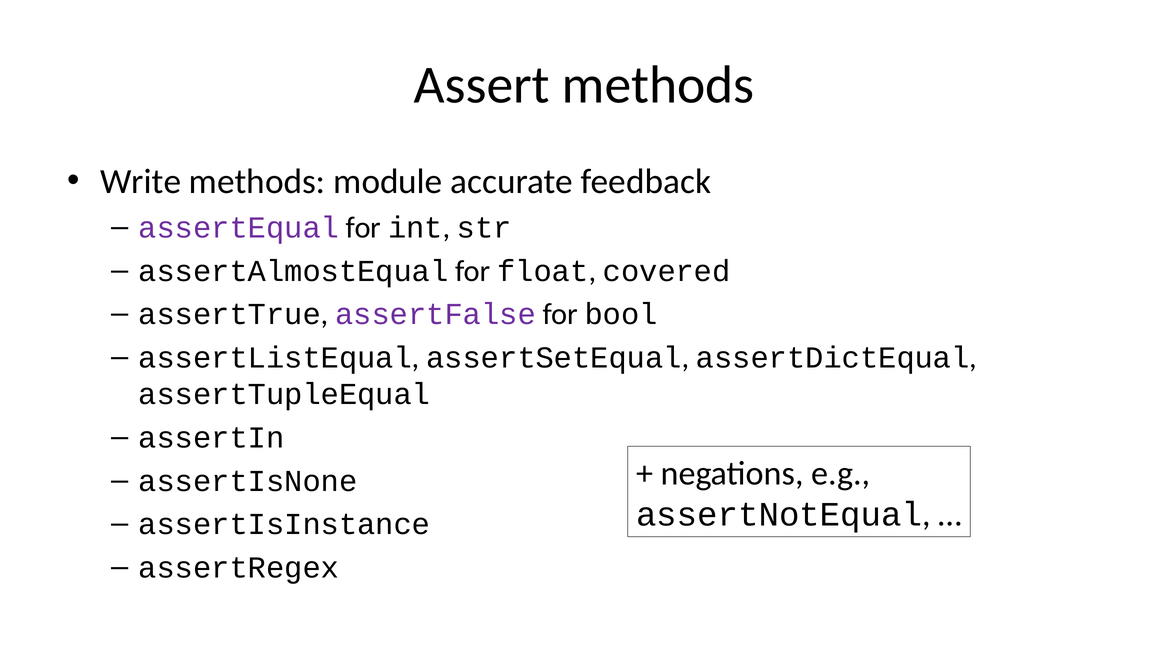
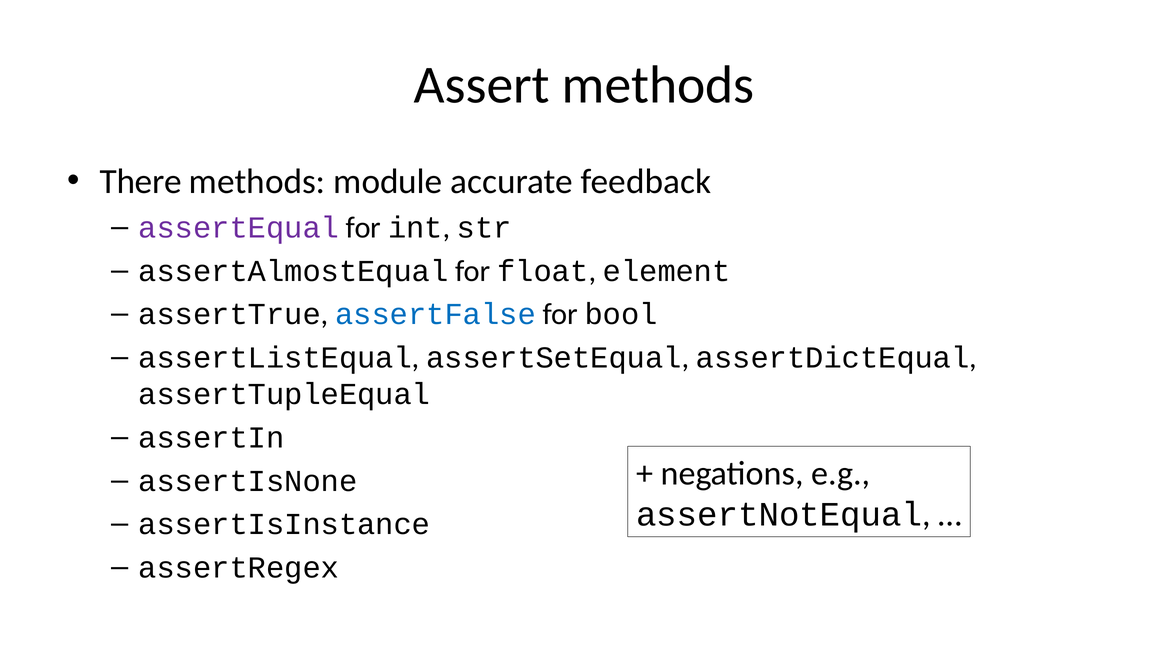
Write: Write -> There
covered: covered -> element
assertFalse colour: purple -> blue
